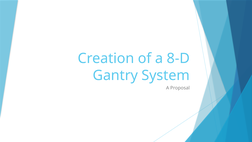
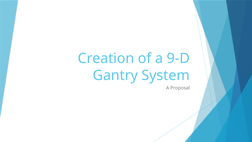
8-D: 8-D -> 9-D
